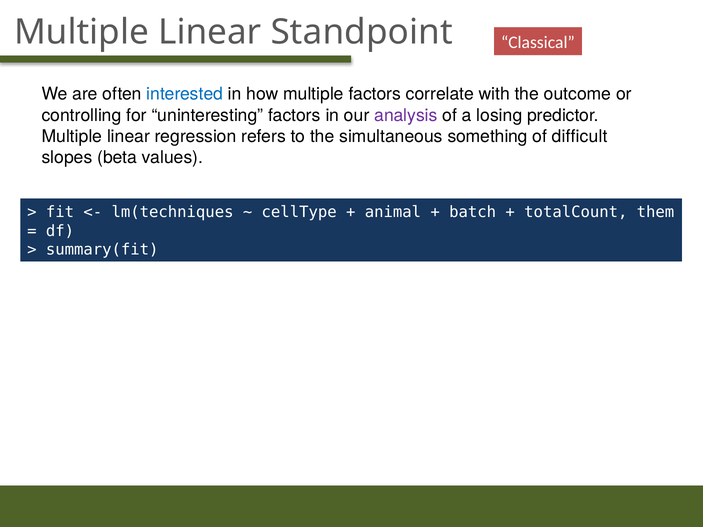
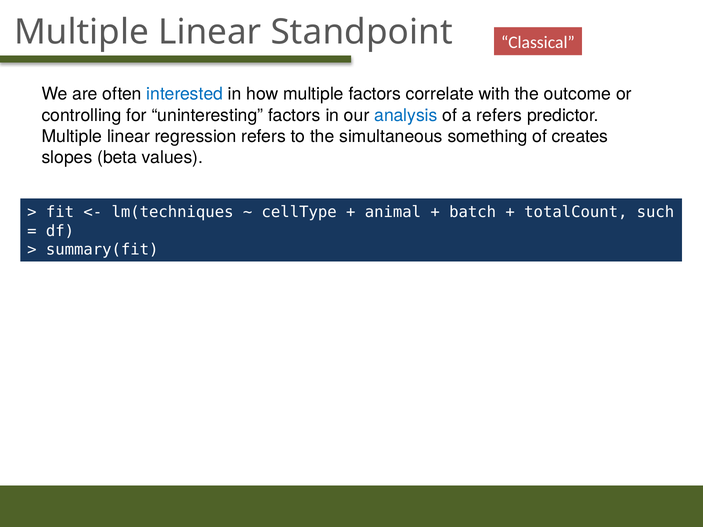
analysis colour: purple -> blue
a losing: losing -> refers
difficult: difficult -> creates
them: them -> such
